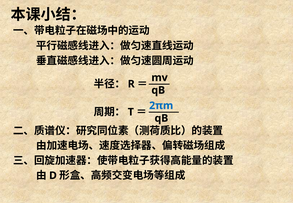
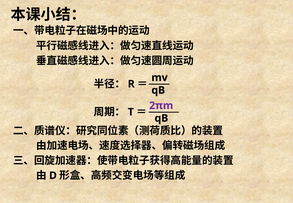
2πm colour: blue -> purple
